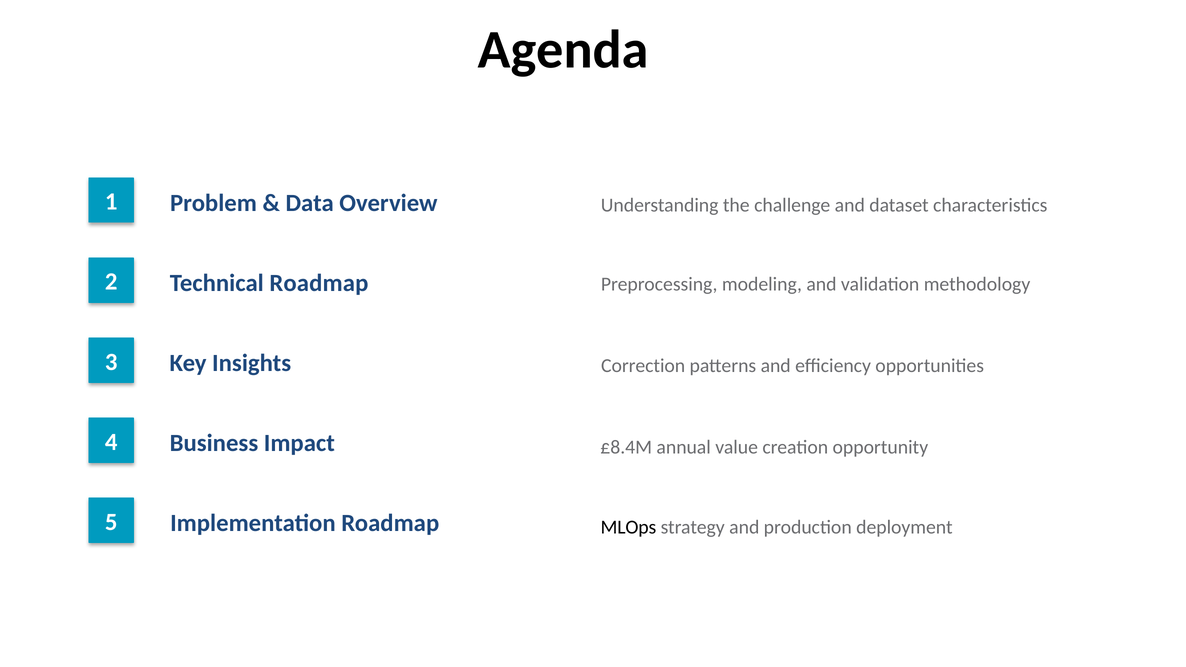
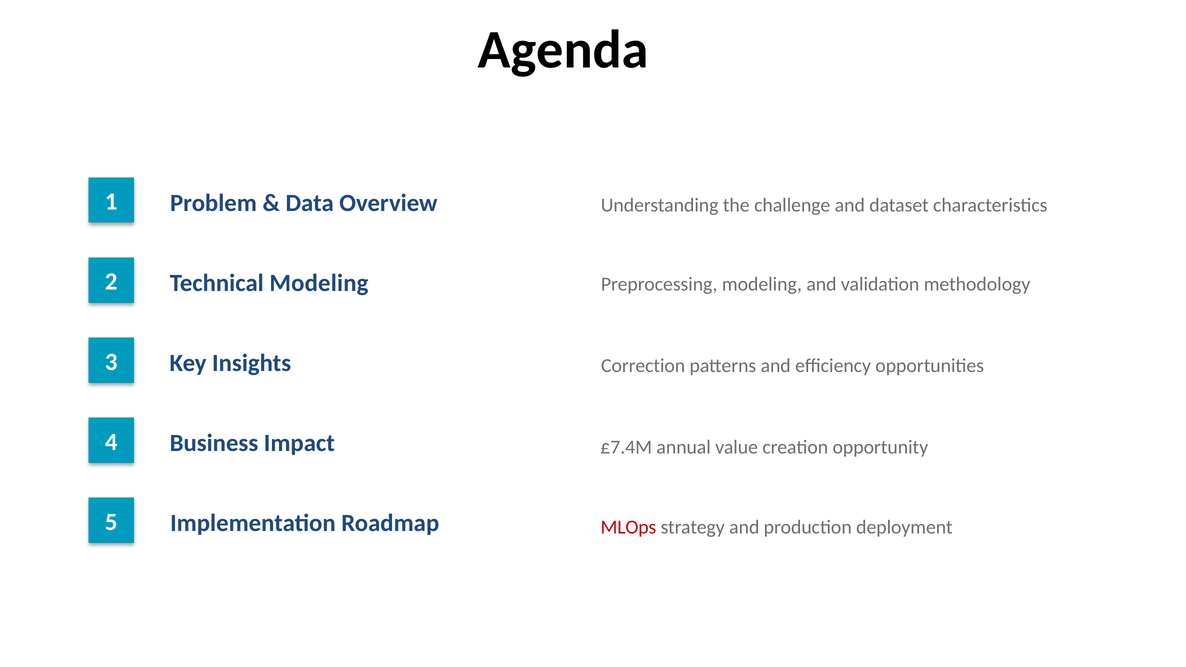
Technical Roadmap: Roadmap -> Modeling
£8.4M: £8.4M -> £7.4M
MLOps colour: black -> red
